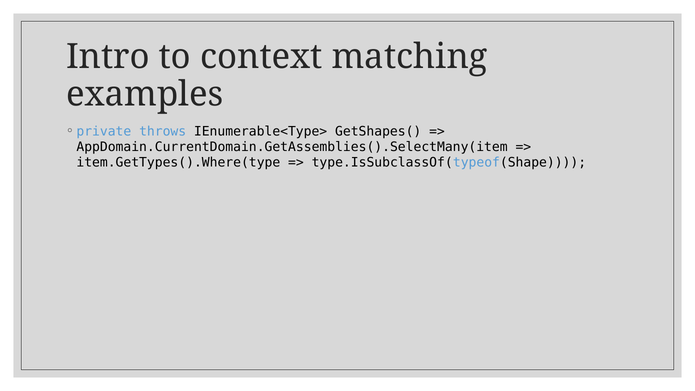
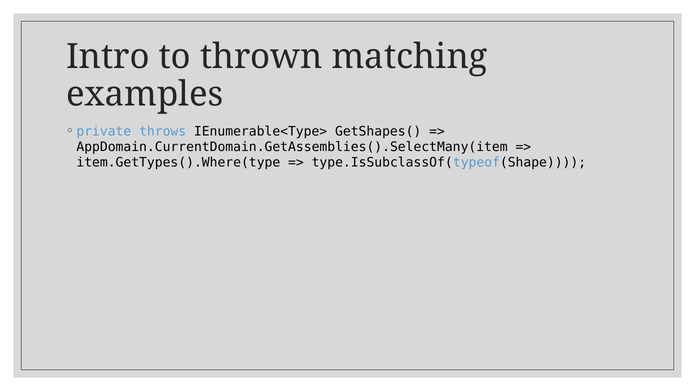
context: context -> thrown
